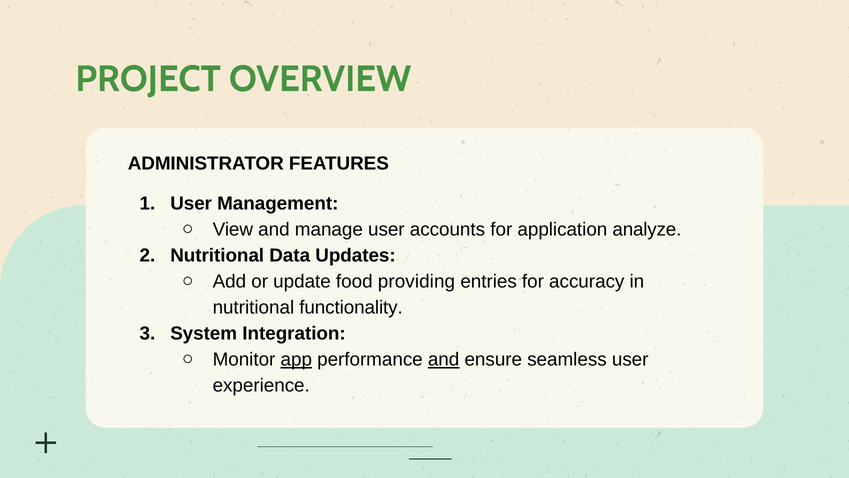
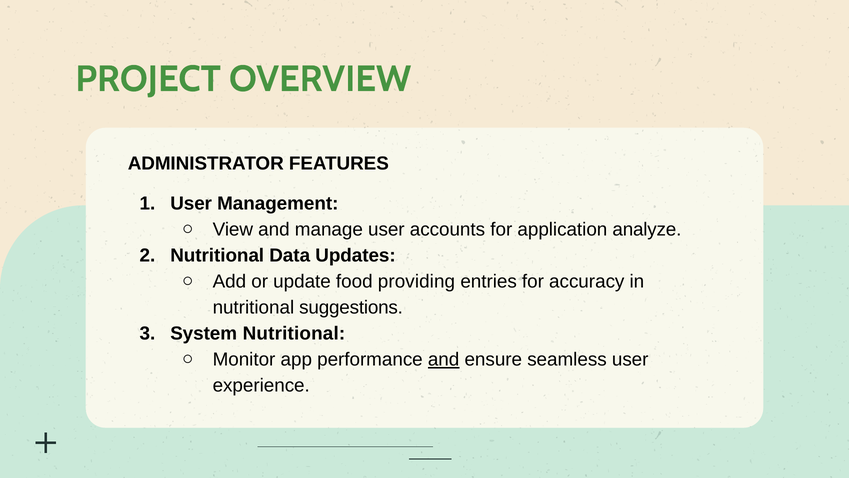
functionality: functionality -> suggestions
System Integration: Integration -> Nutritional
app underline: present -> none
